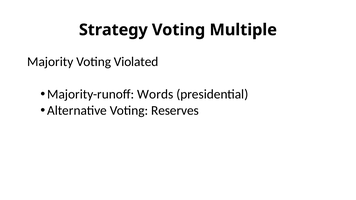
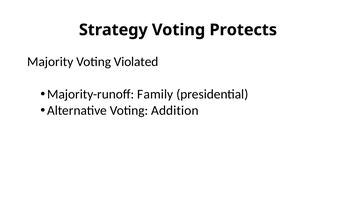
Multiple: Multiple -> Protects
Words: Words -> Family
Reserves: Reserves -> Addition
